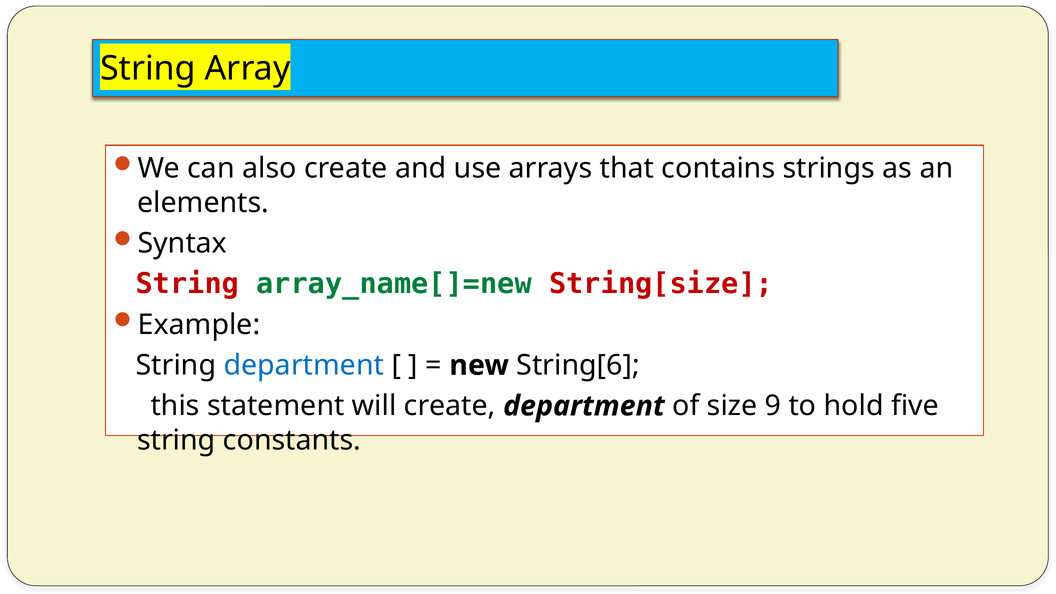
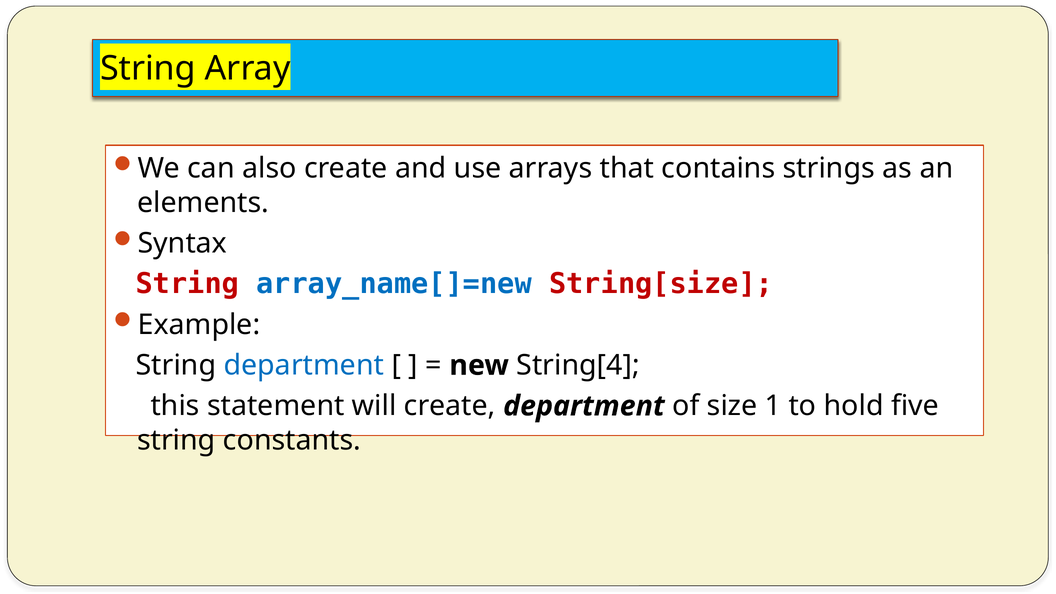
array_name[]=new colour: green -> blue
String[6: String[6 -> String[4
9: 9 -> 1
